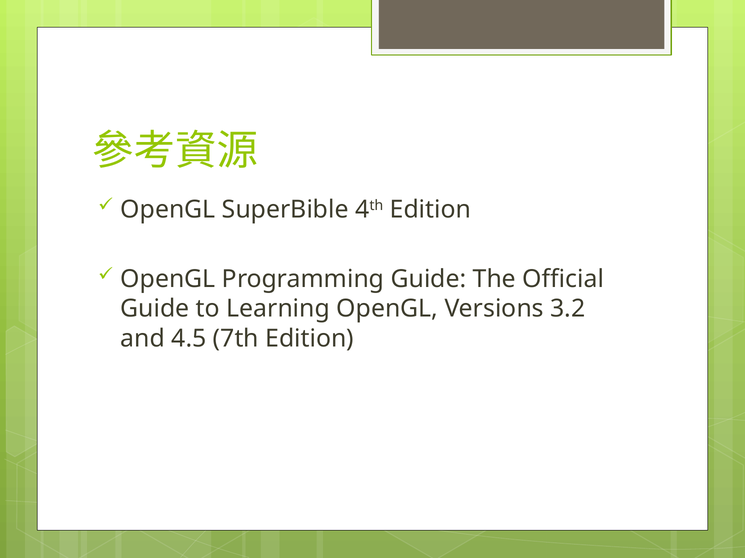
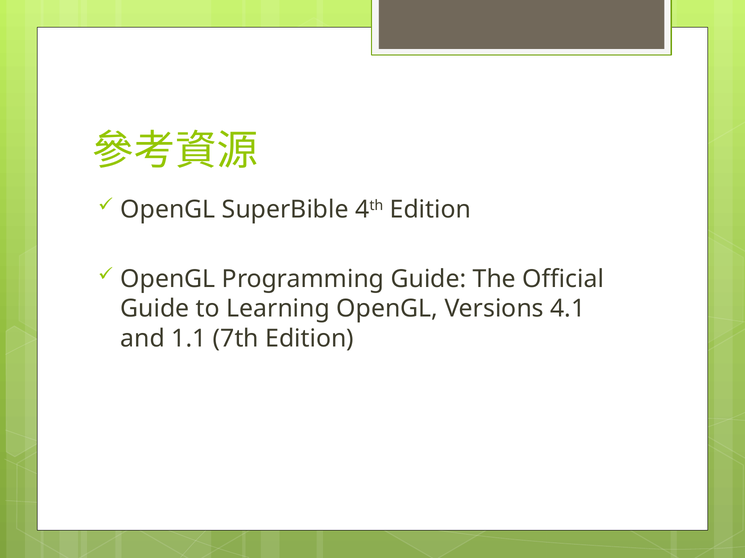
3.2: 3.2 -> 4.1
4.5: 4.5 -> 1.1
